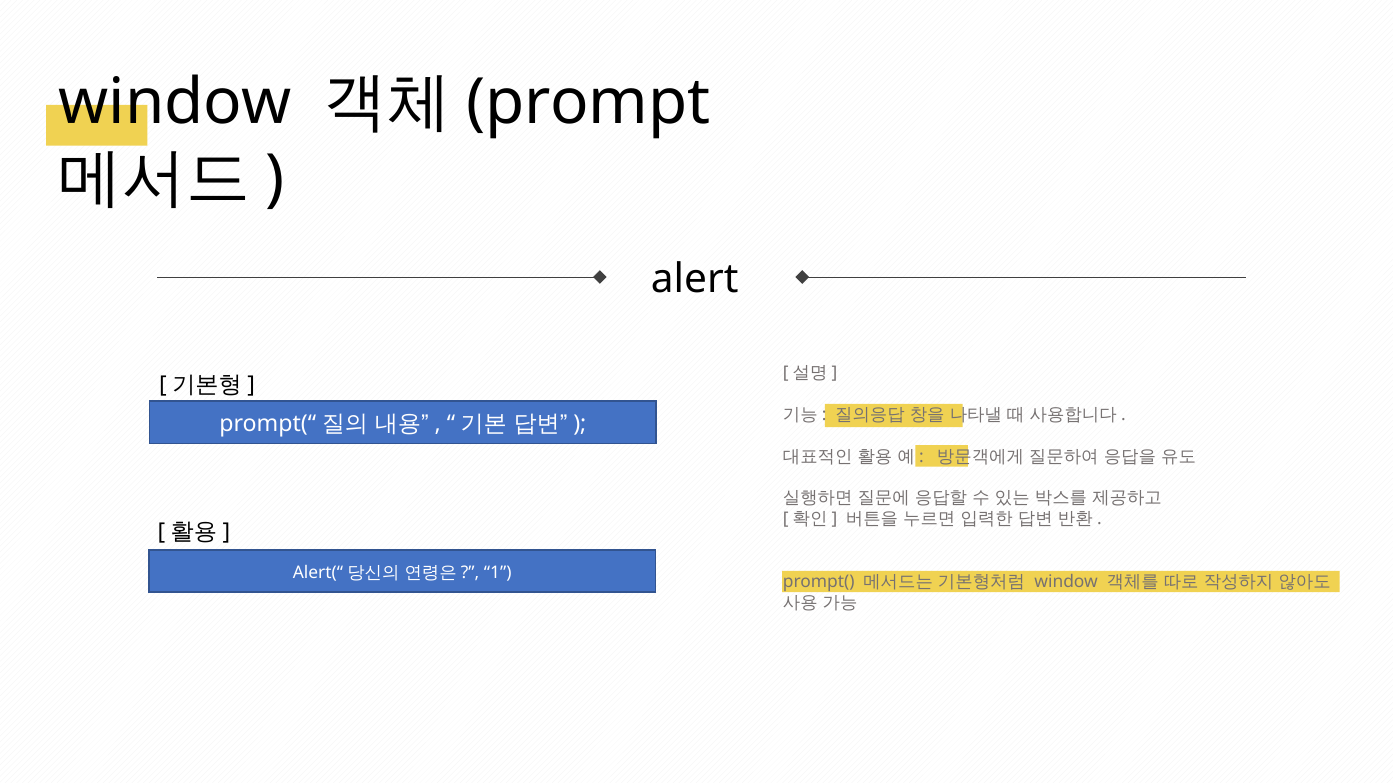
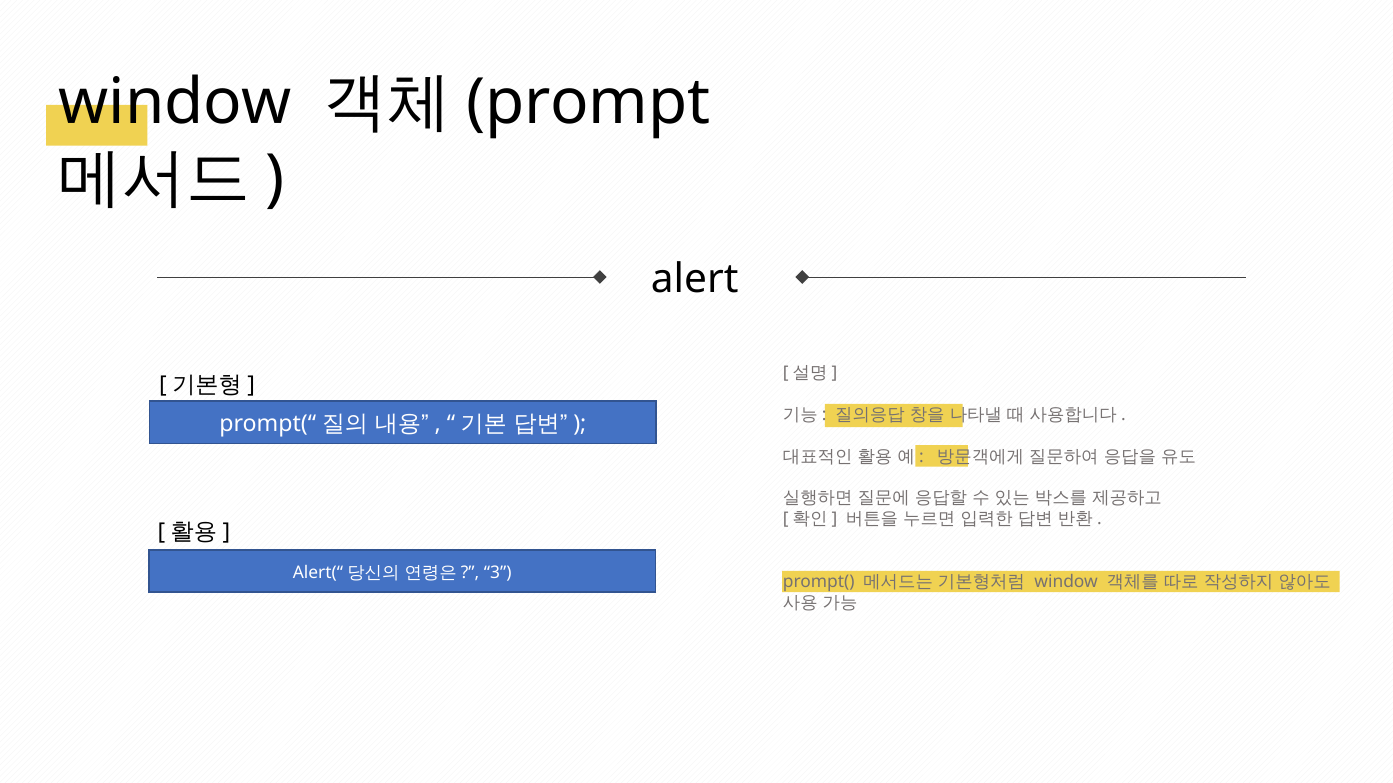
1: 1 -> 3
